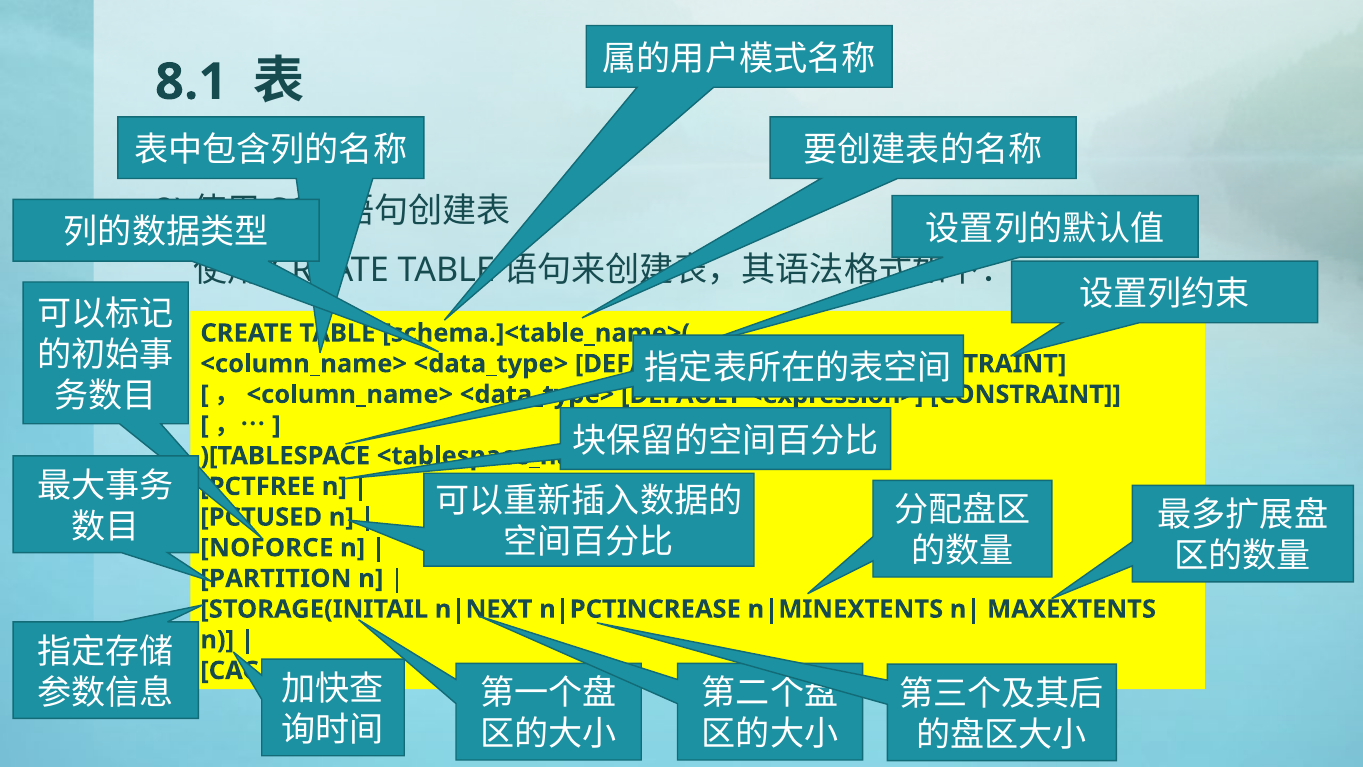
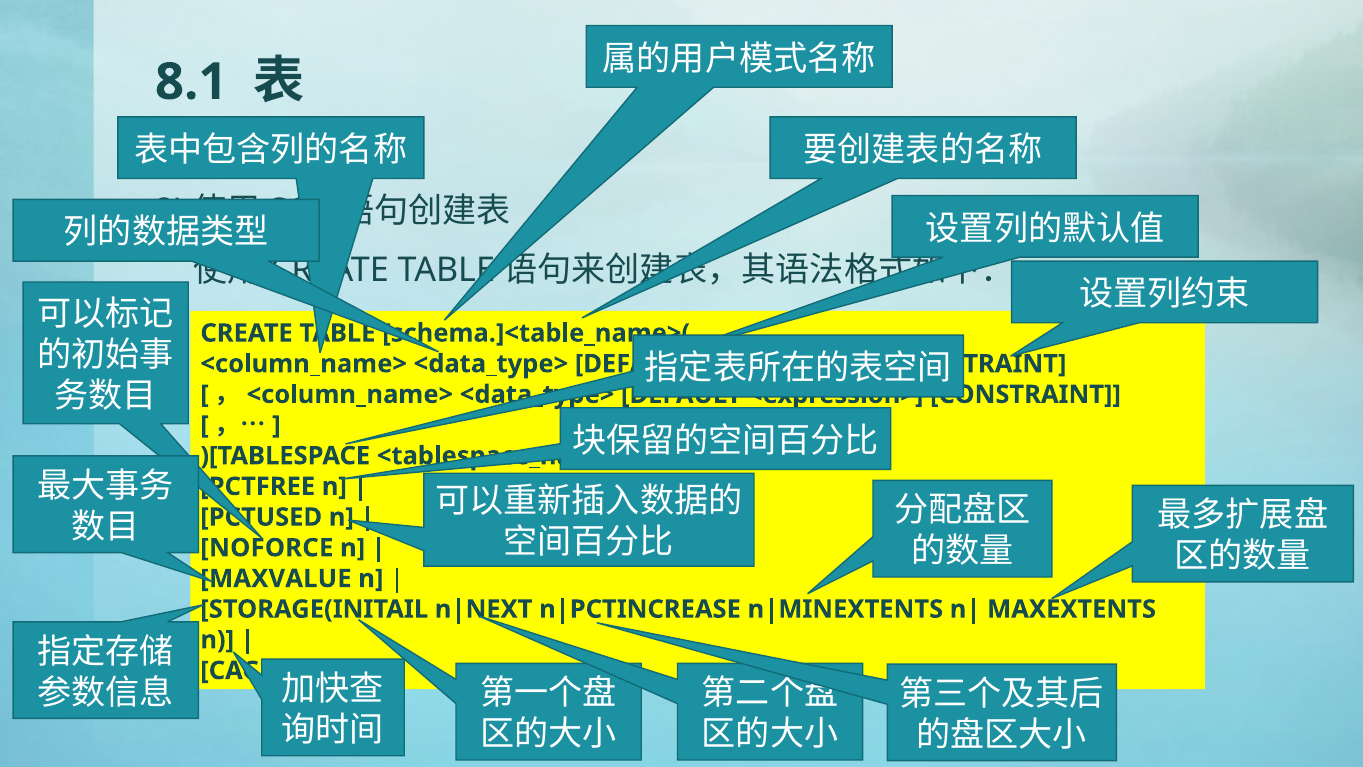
PARTITION: PARTITION -> MAXVALUE
